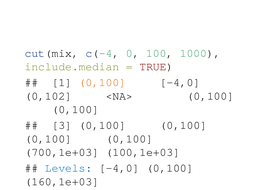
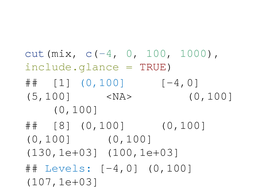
include.median: include.median -> include.glance
0,100 at (102, 82) colour: orange -> blue
0,102: 0,102 -> 5,100
3: 3 -> 8
700,1e+03: 700,1e+03 -> 130,1e+03
160,1e+03: 160,1e+03 -> 107,1e+03
